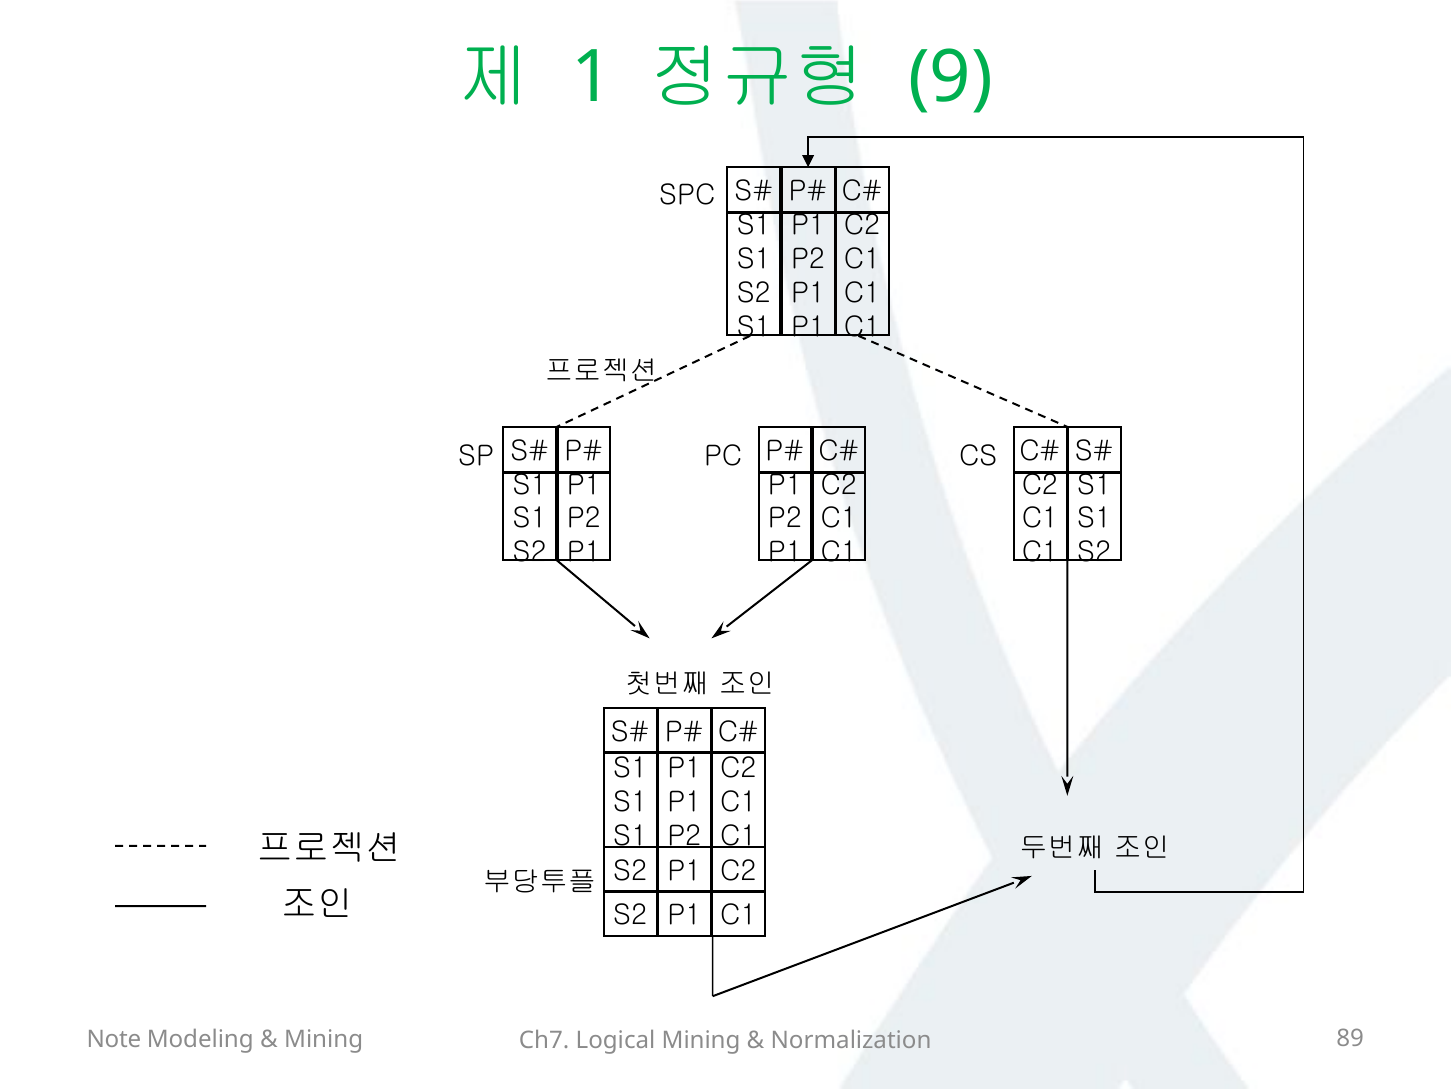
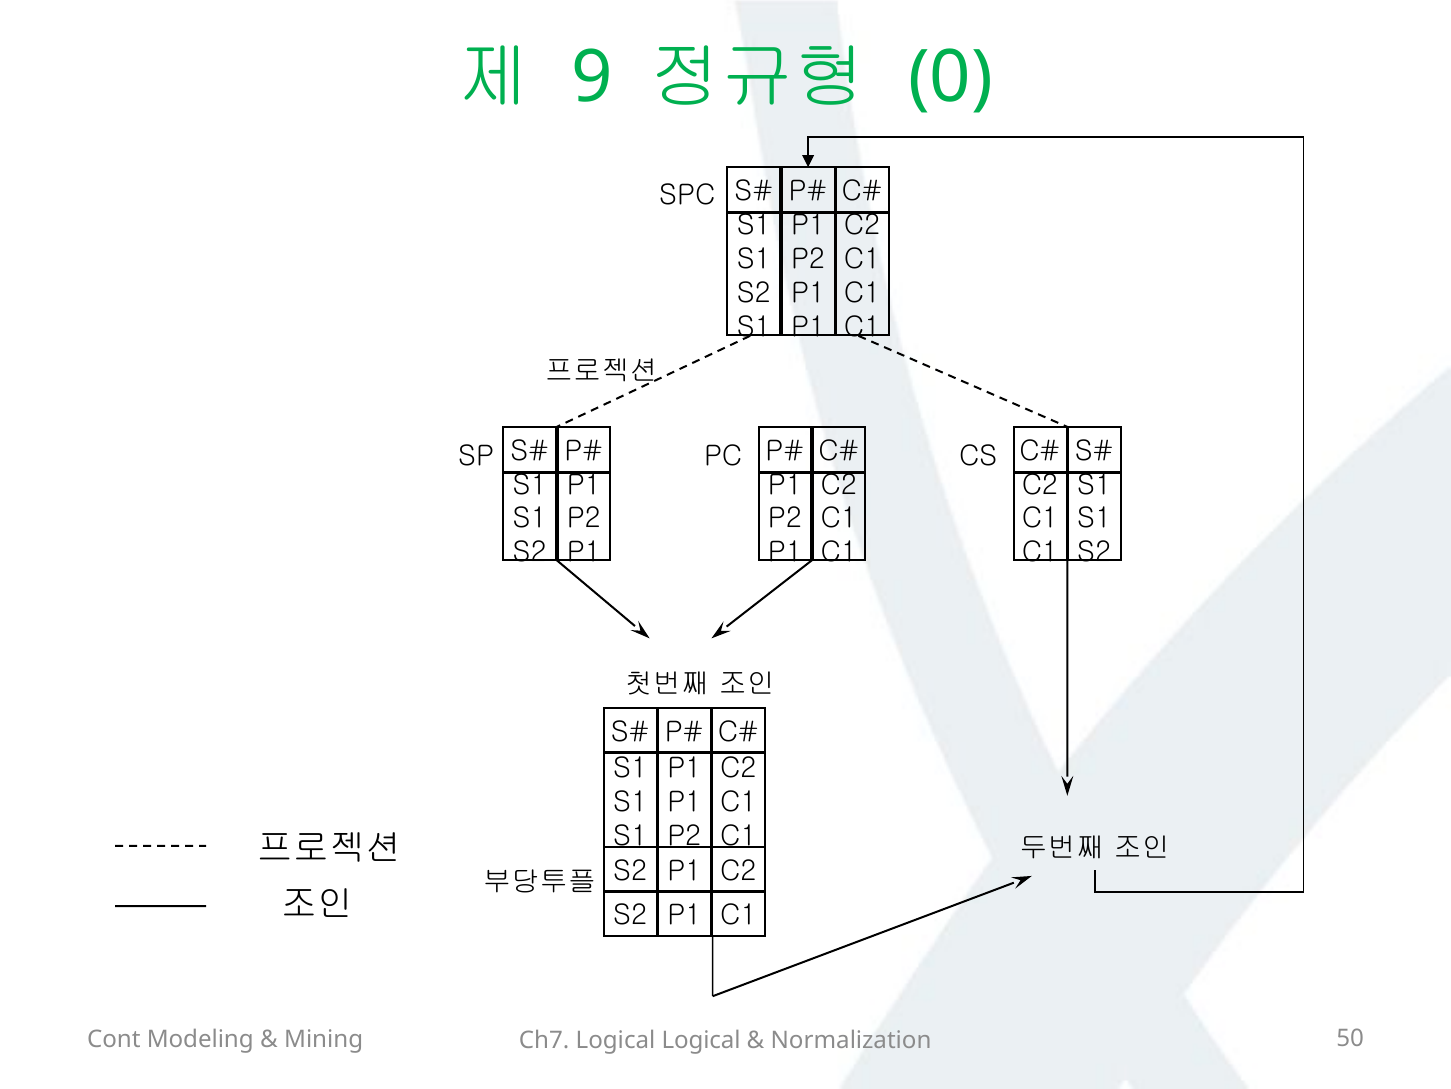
1: 1 -> 9
9: 9 -> 0
Note: Note -> Cont
Logical Mining: Mining -> Logical
89: 89 -> 50
